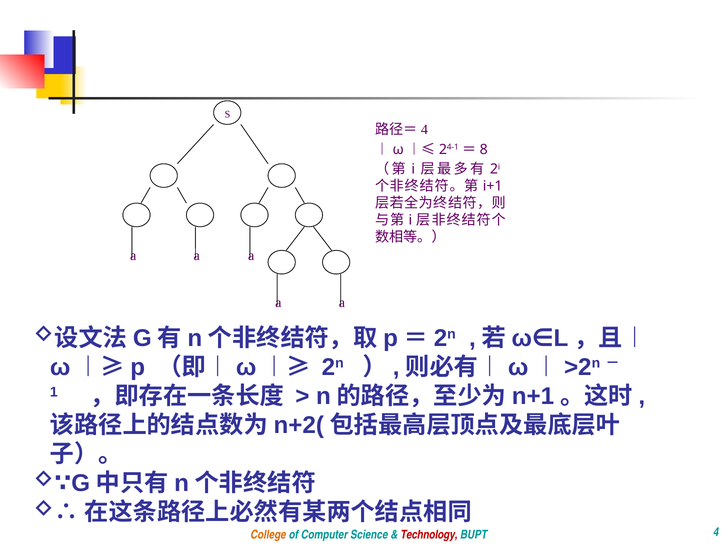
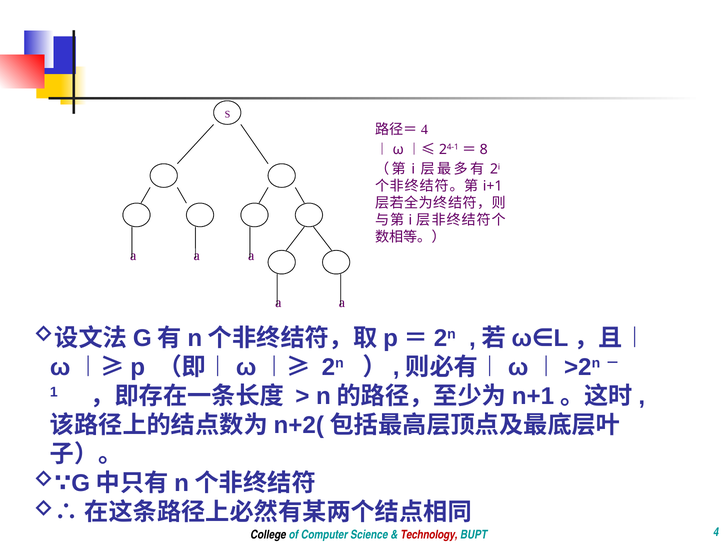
College colour: orange -> black
